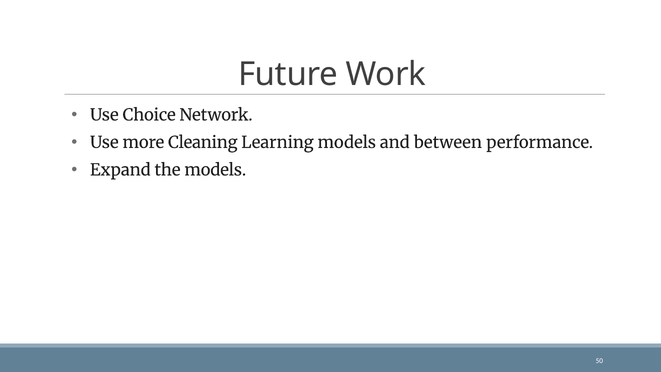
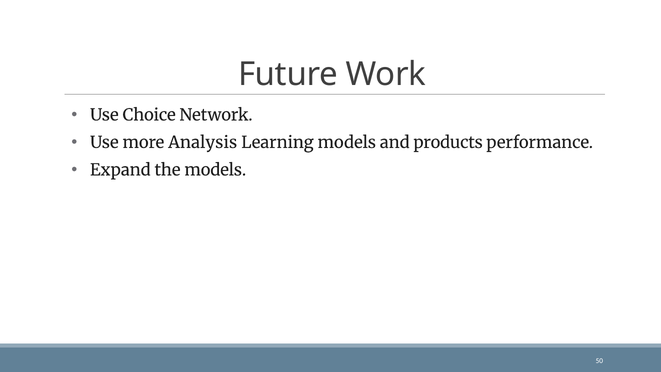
Cleaning: Cleaning -> Analysis
between: between -> products
